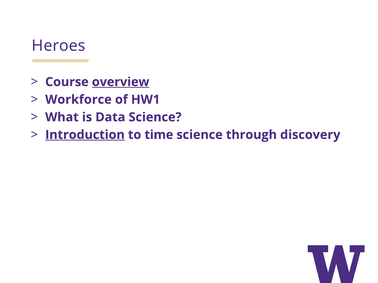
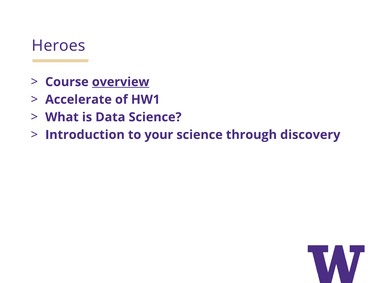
Workforce: Workforce -> Accelerate
Introduction underline: present -> none
time: time -> your
